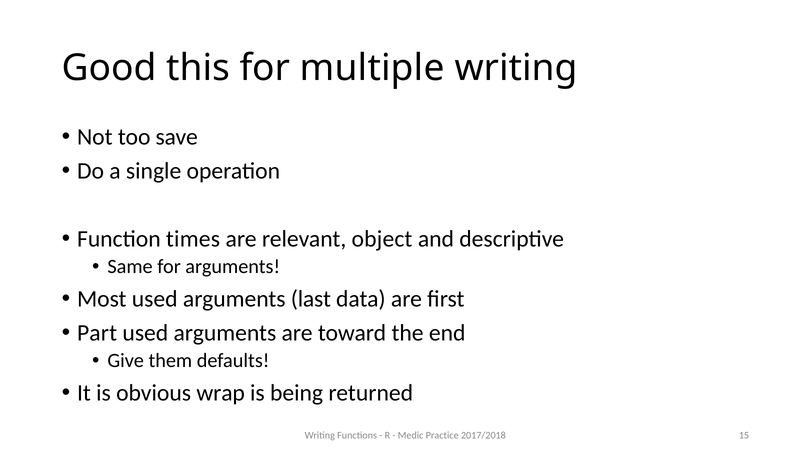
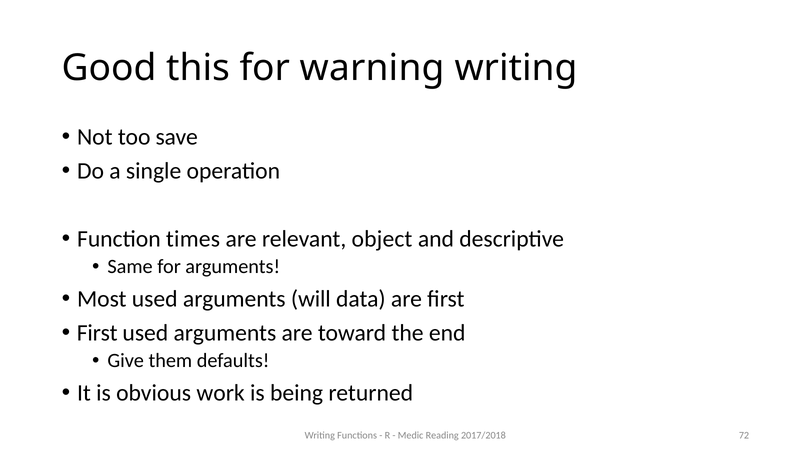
multiple: multiple -> warning
last: last -> will
Part at (97, 333): Part -> First
wrap: wrap -> work
Practice: Practice -> Reading
15: 15 -> 72
